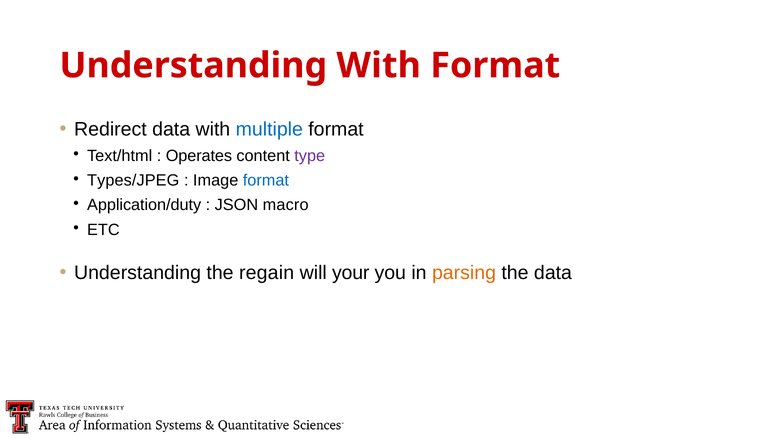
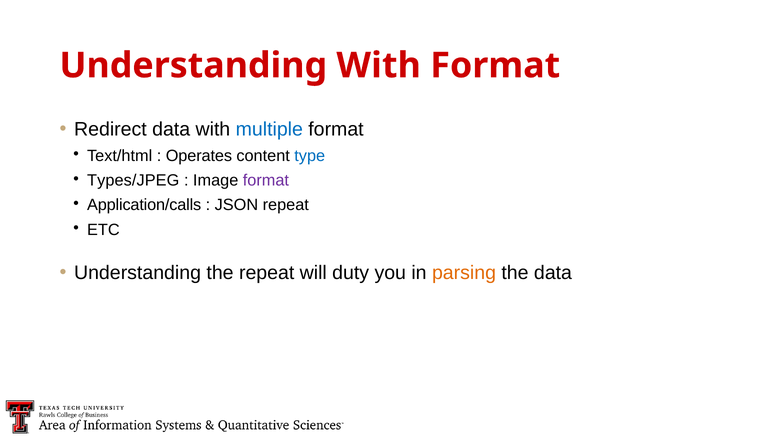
type colour: purple -> blue
format at (266, 181) colour: blue -> purple
Application/duty: Application/duty -> Application/calls
JSON macro: macro -> repeat
the regain: regain -> repeat
your: your -> duty
